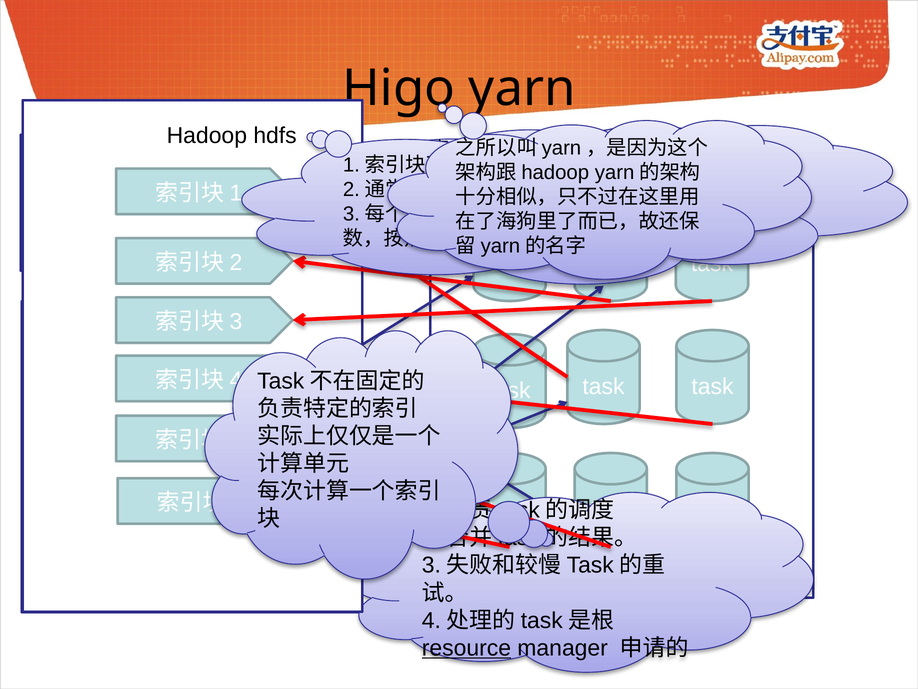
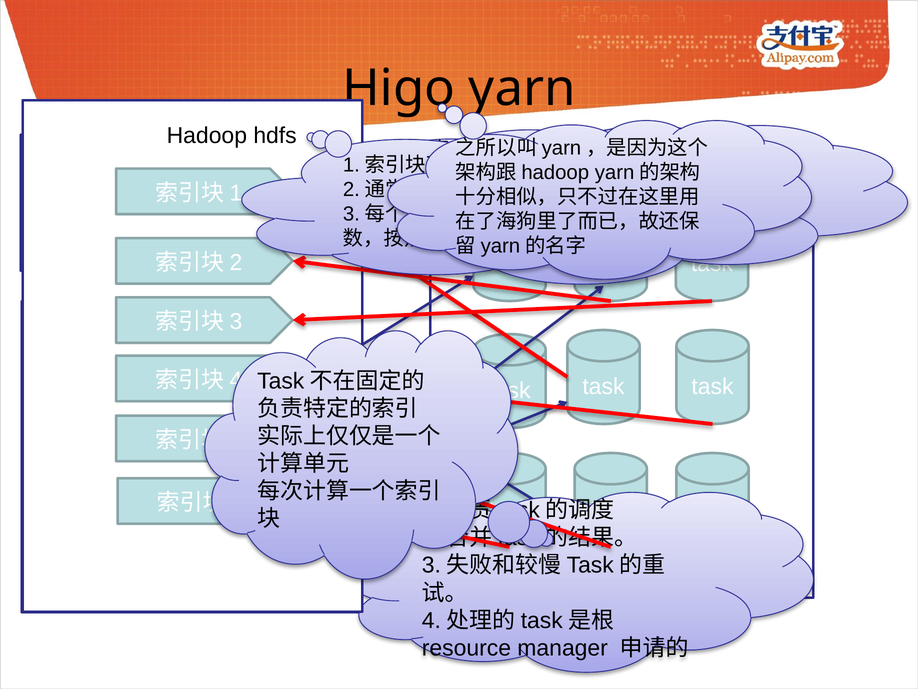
resource at (466, 648) underline: present -> none
